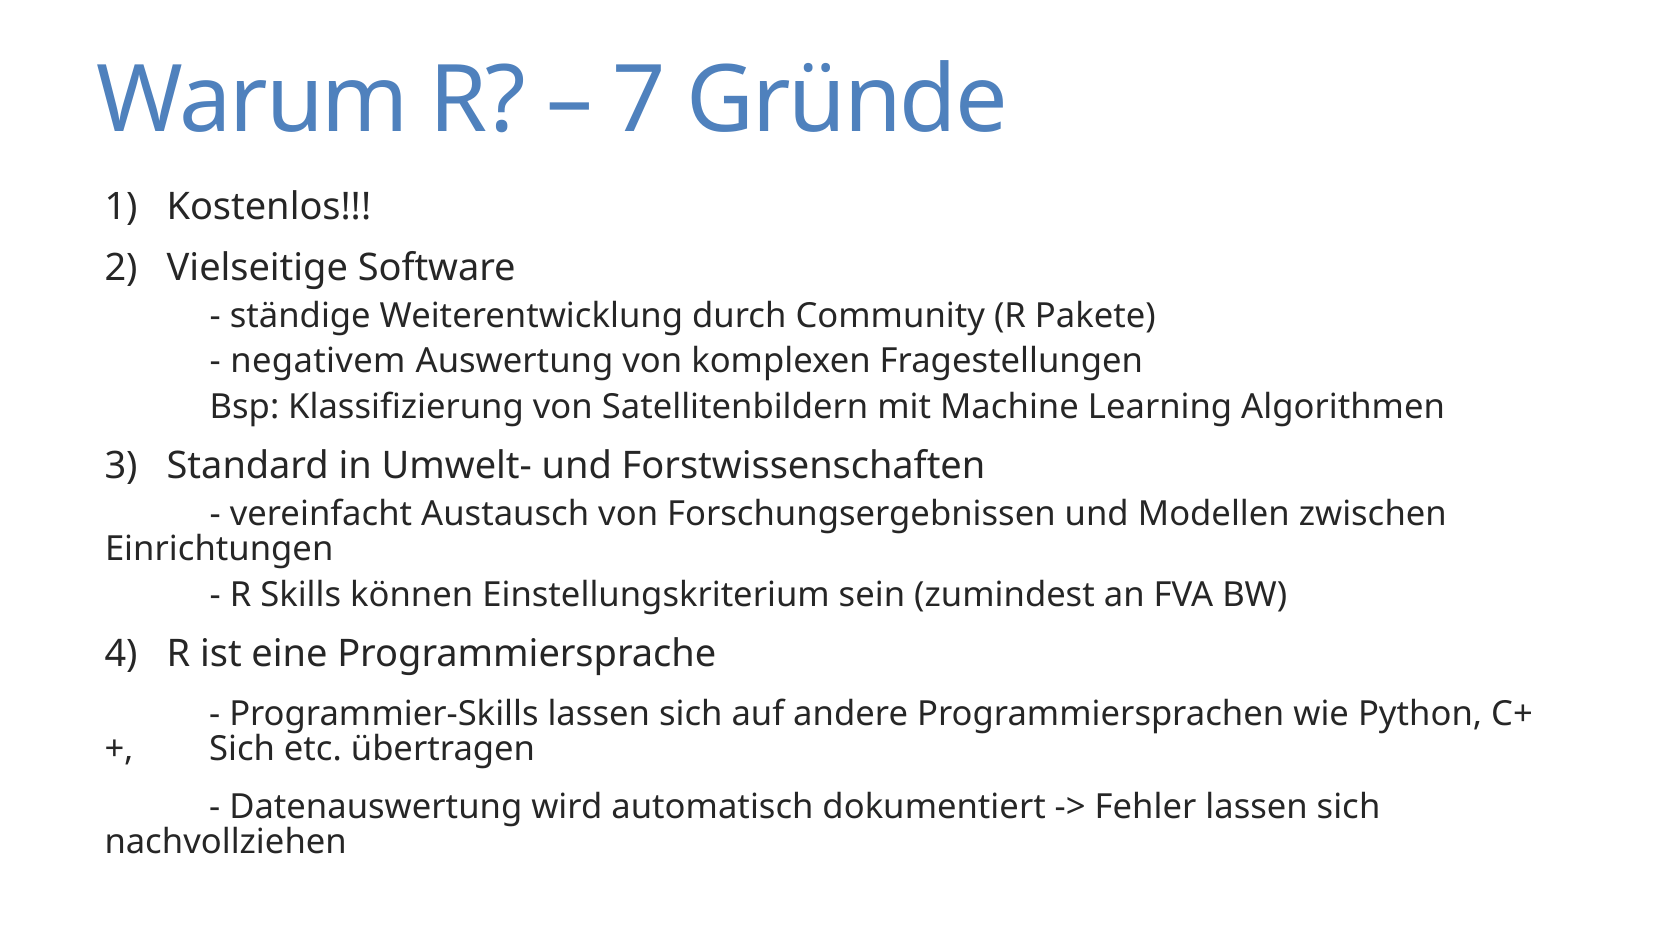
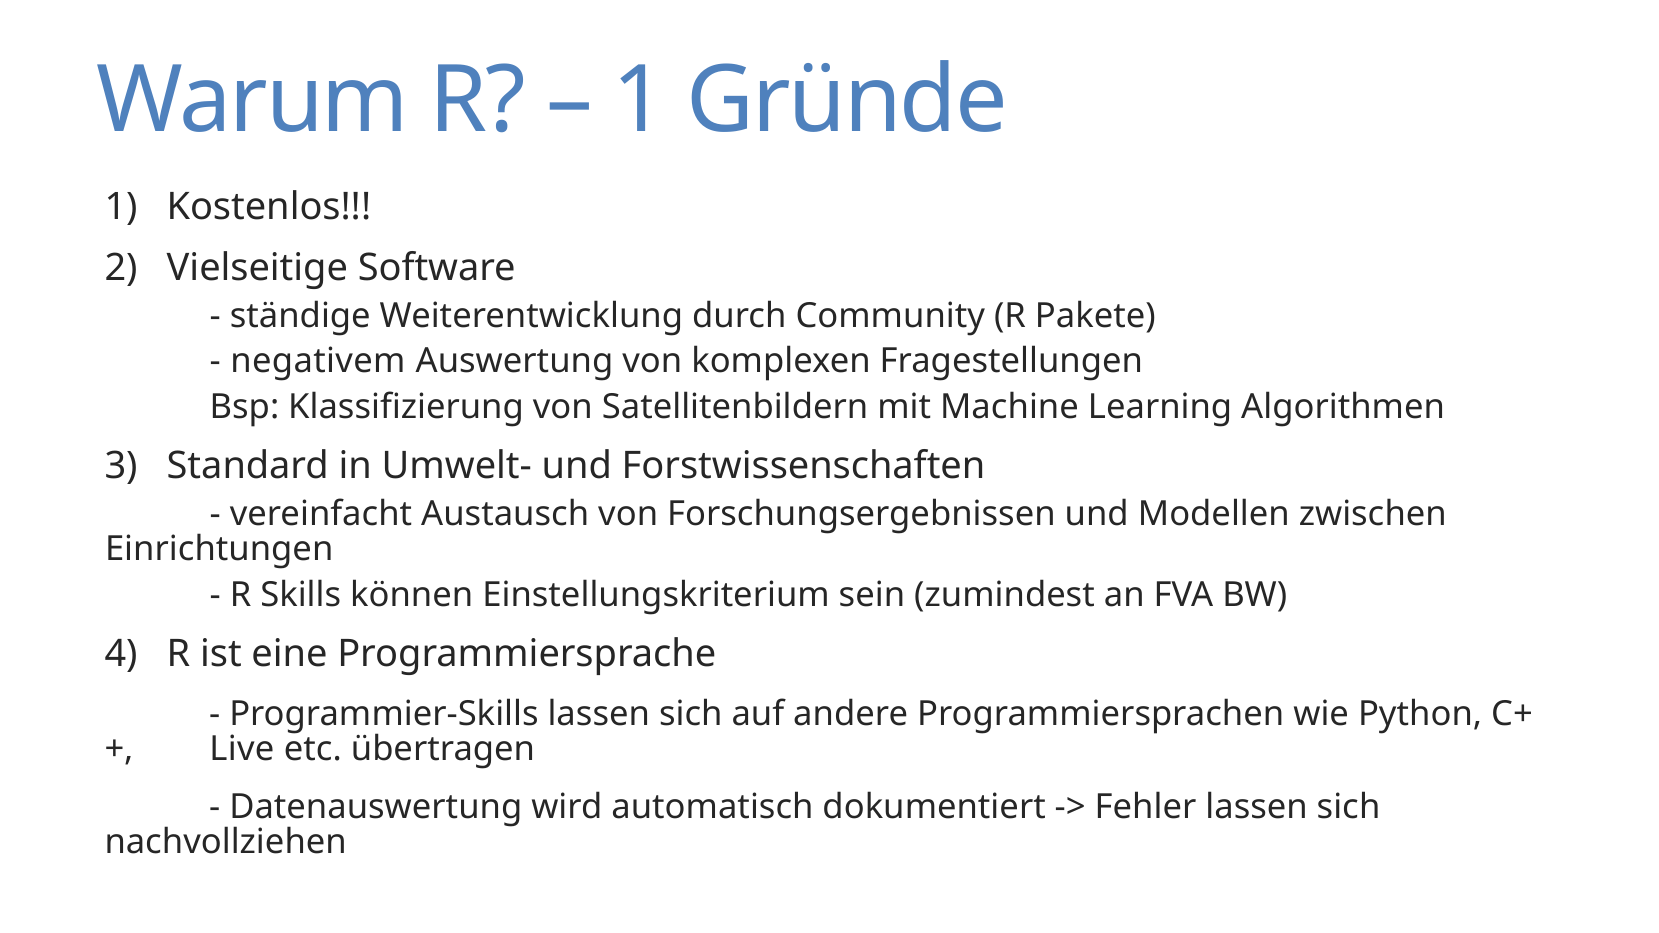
7 at (640, 100): 7 -> 1
Sich at (242, 749): Sich -> Live
